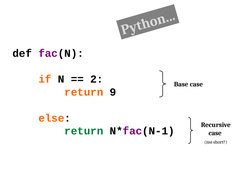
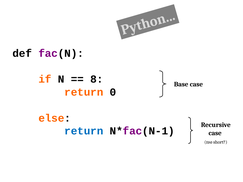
2: 2 -> 8
9: 9 -> 0
return at (84, 131) colour: green -> blue
